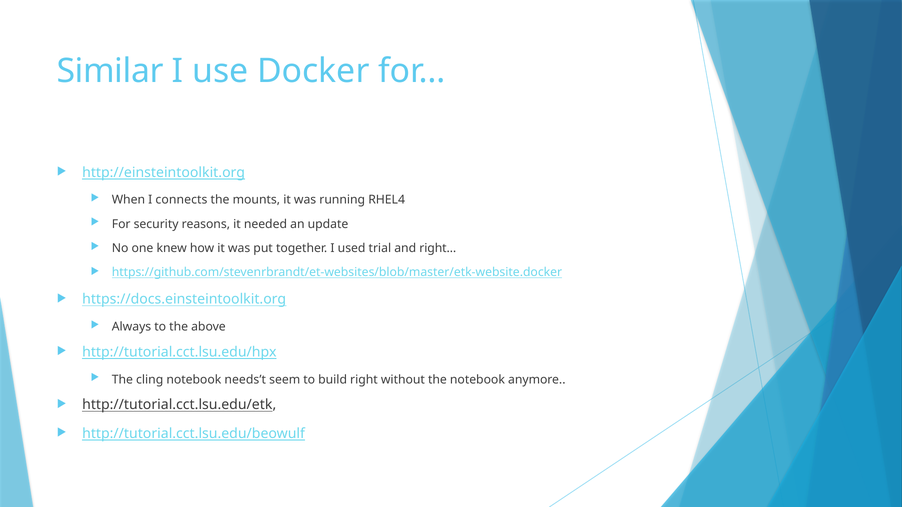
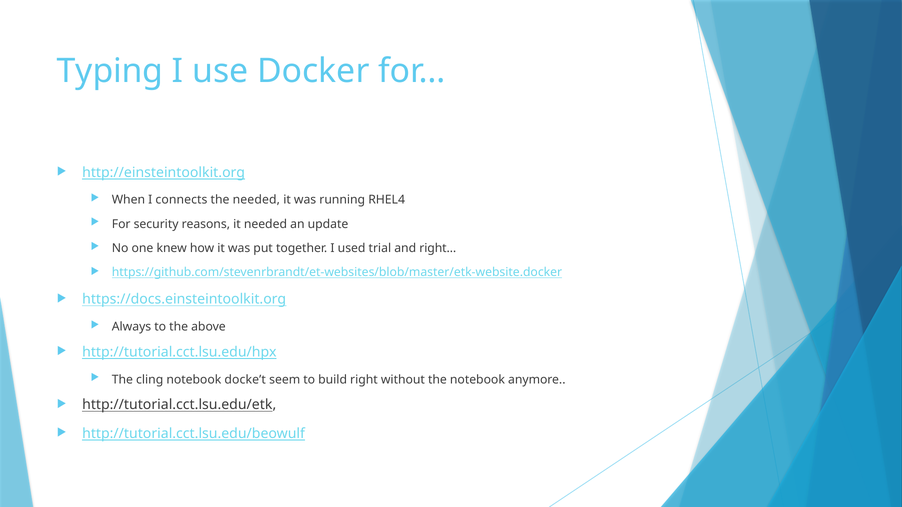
Similar: Similar -> Typing
the mounts: mounts -> needed
needs’t: needs’t -> docke’t
